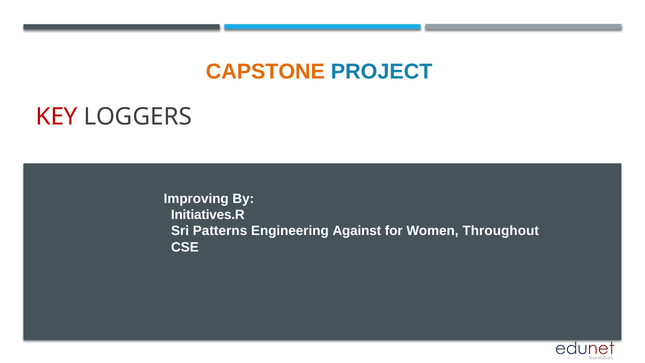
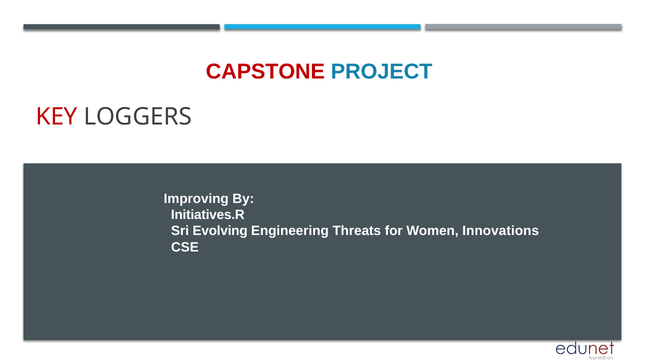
CAPSTONE colour: orange -> red
Patterns: Patterns -> Evolving
Against: Against -> Threats
Throughout: Throughout -> Innovations
